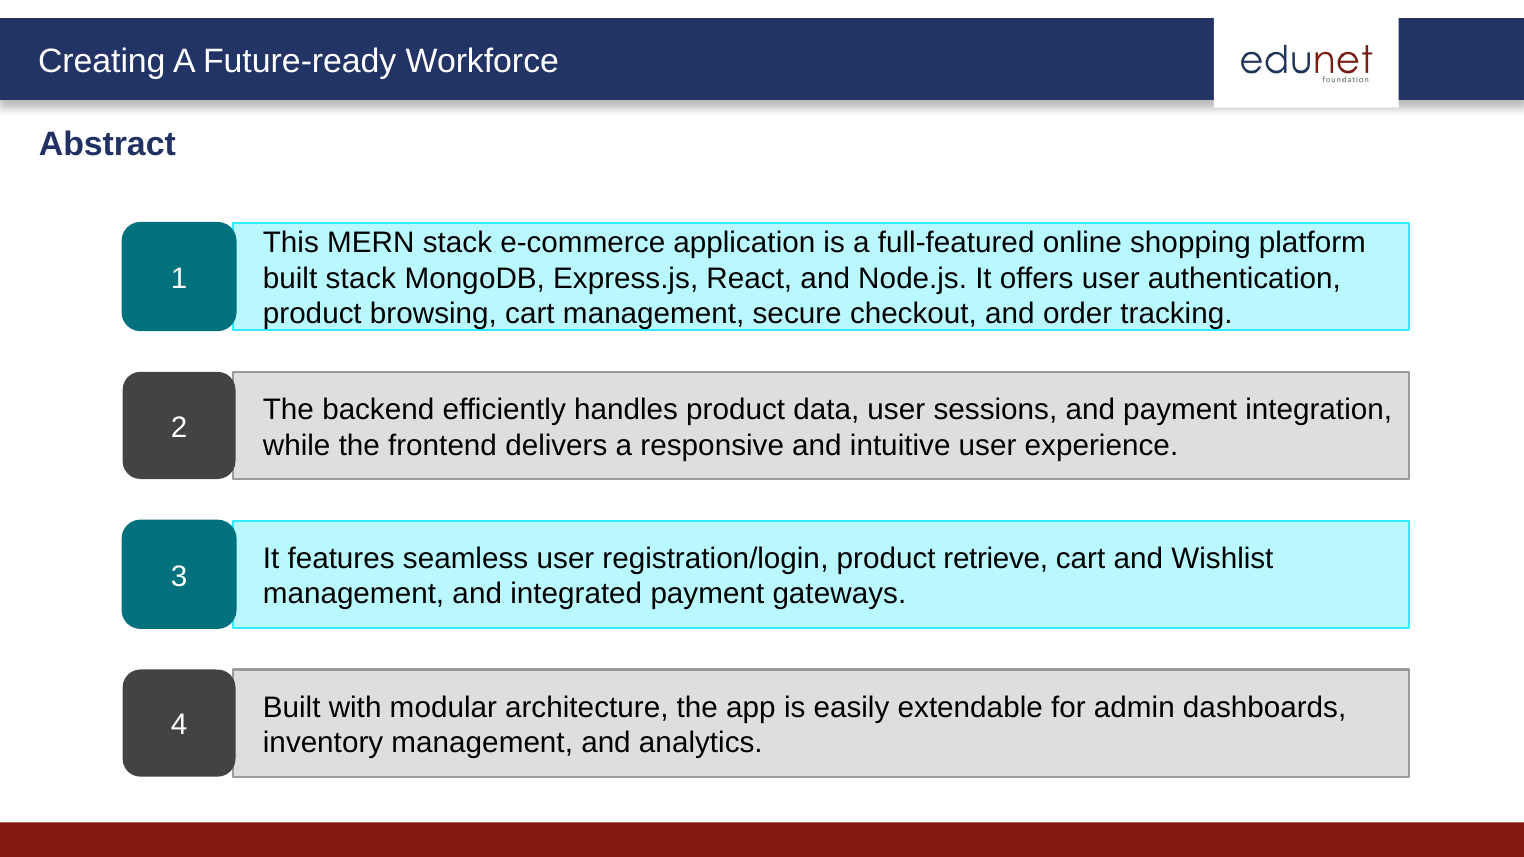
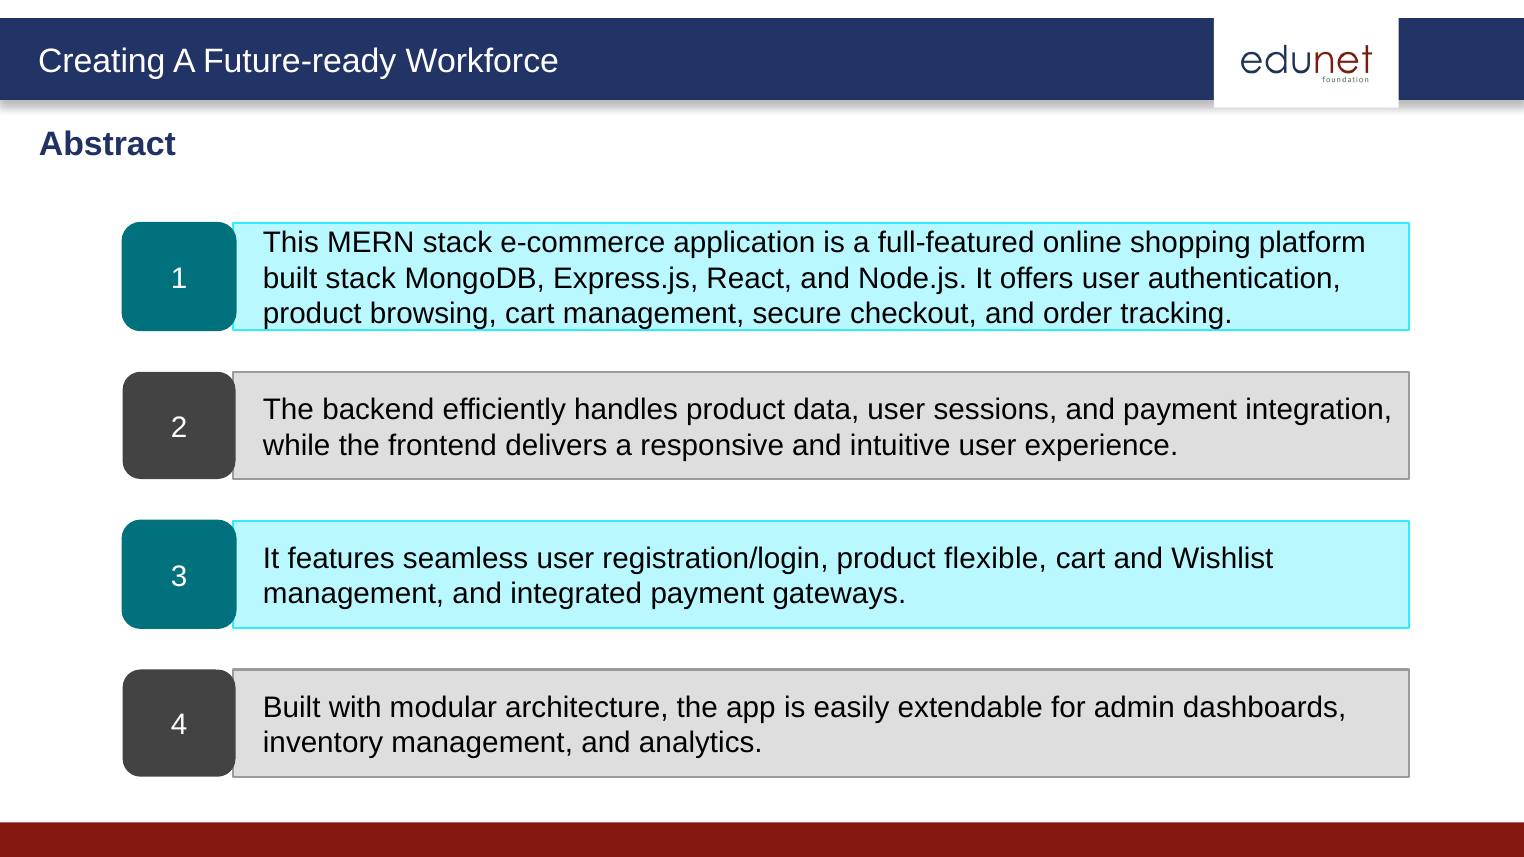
retrieve: retrieve -> flexible
